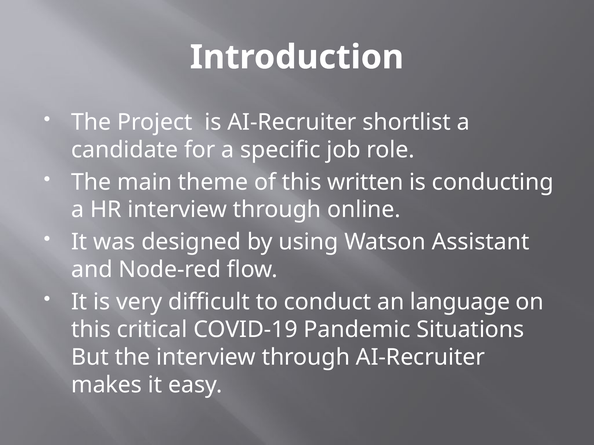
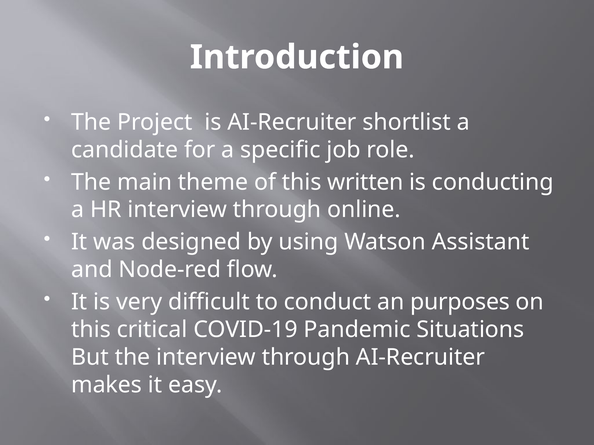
language: language -> purposes
